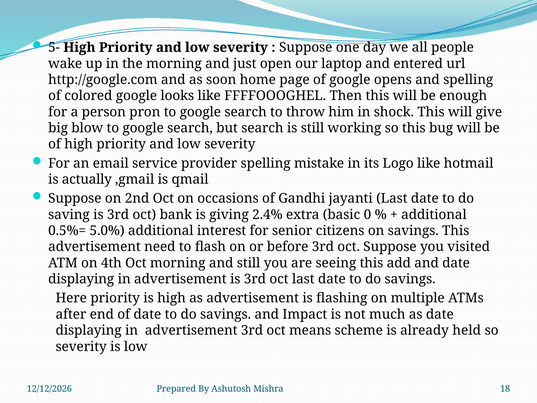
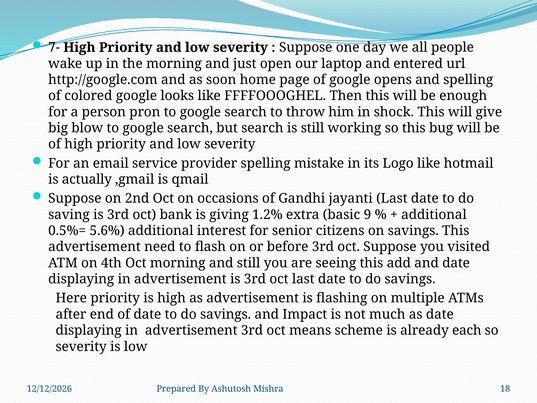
5-: 5- -> 7-
2.4%: 2.4% -> 1.2%
0: 0 -> 9
5.0%: 5.0% -> 5.6%
held: held -> each
